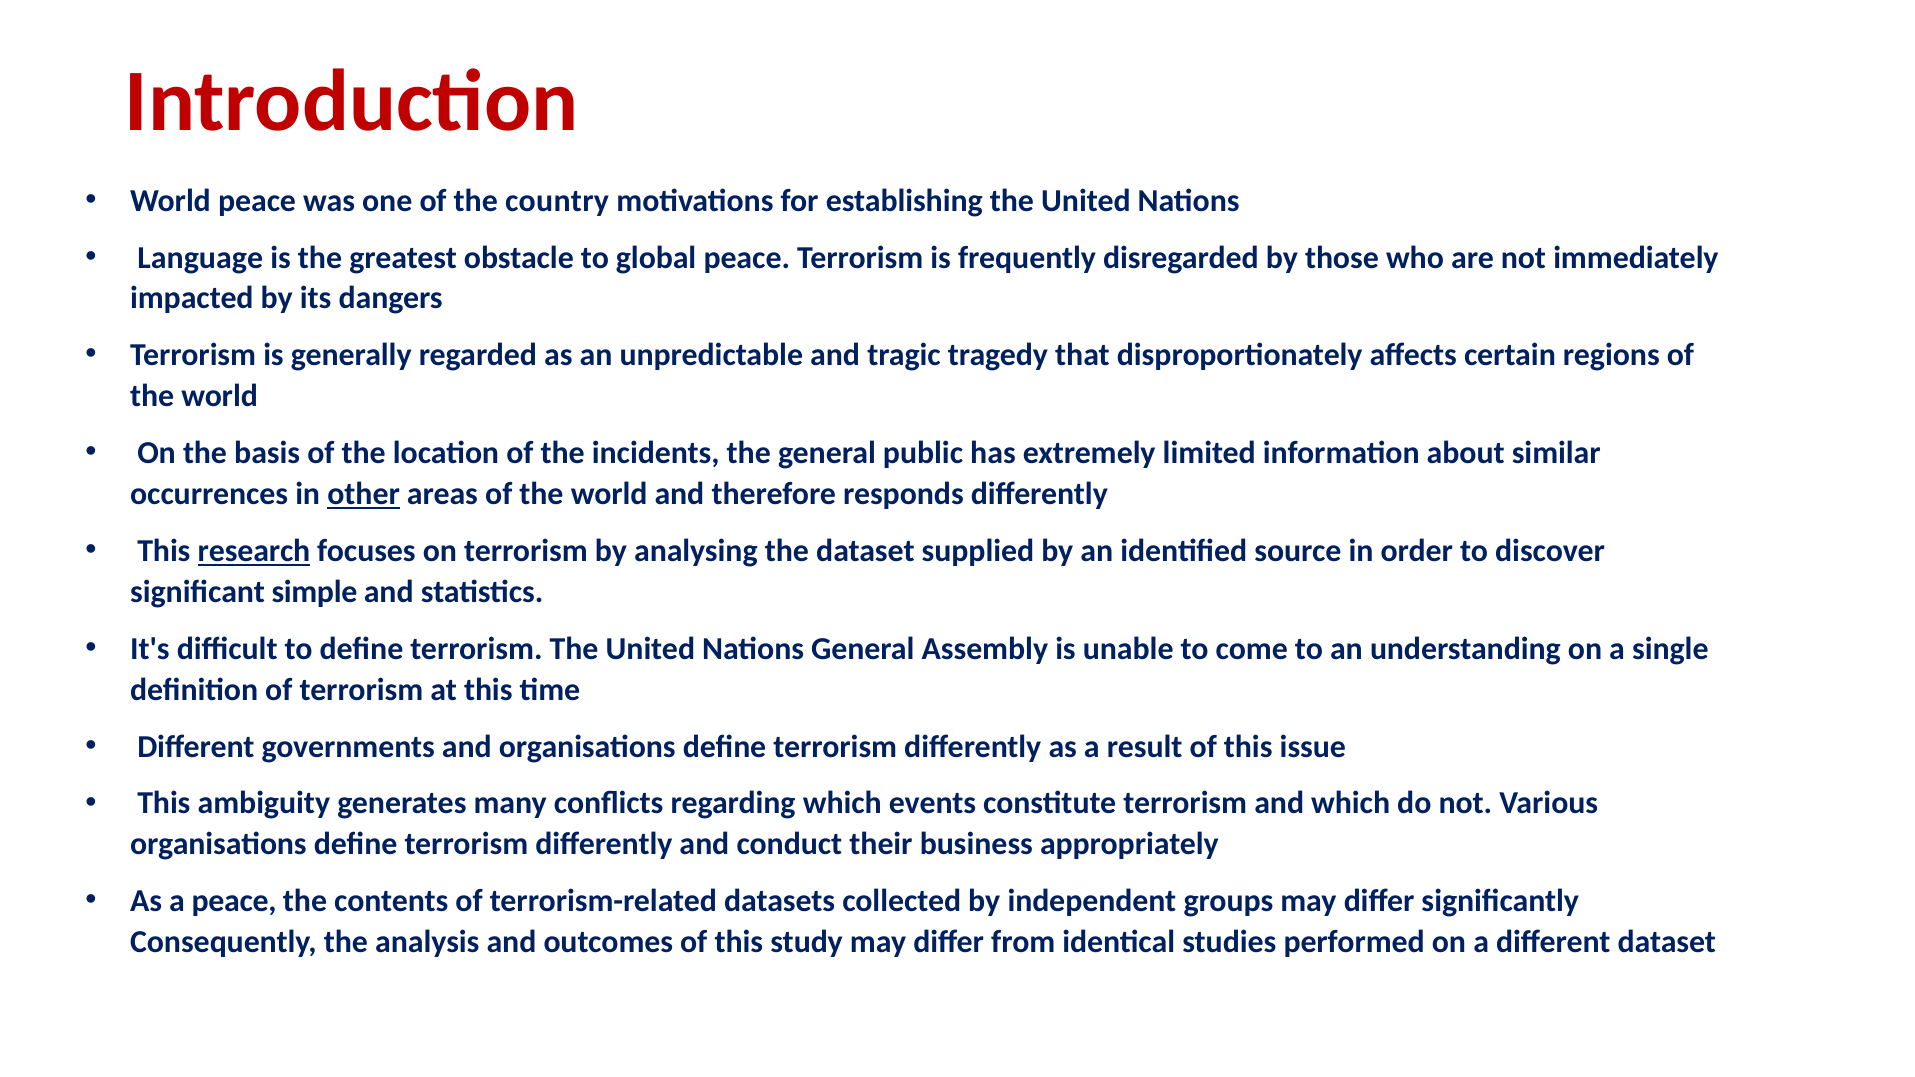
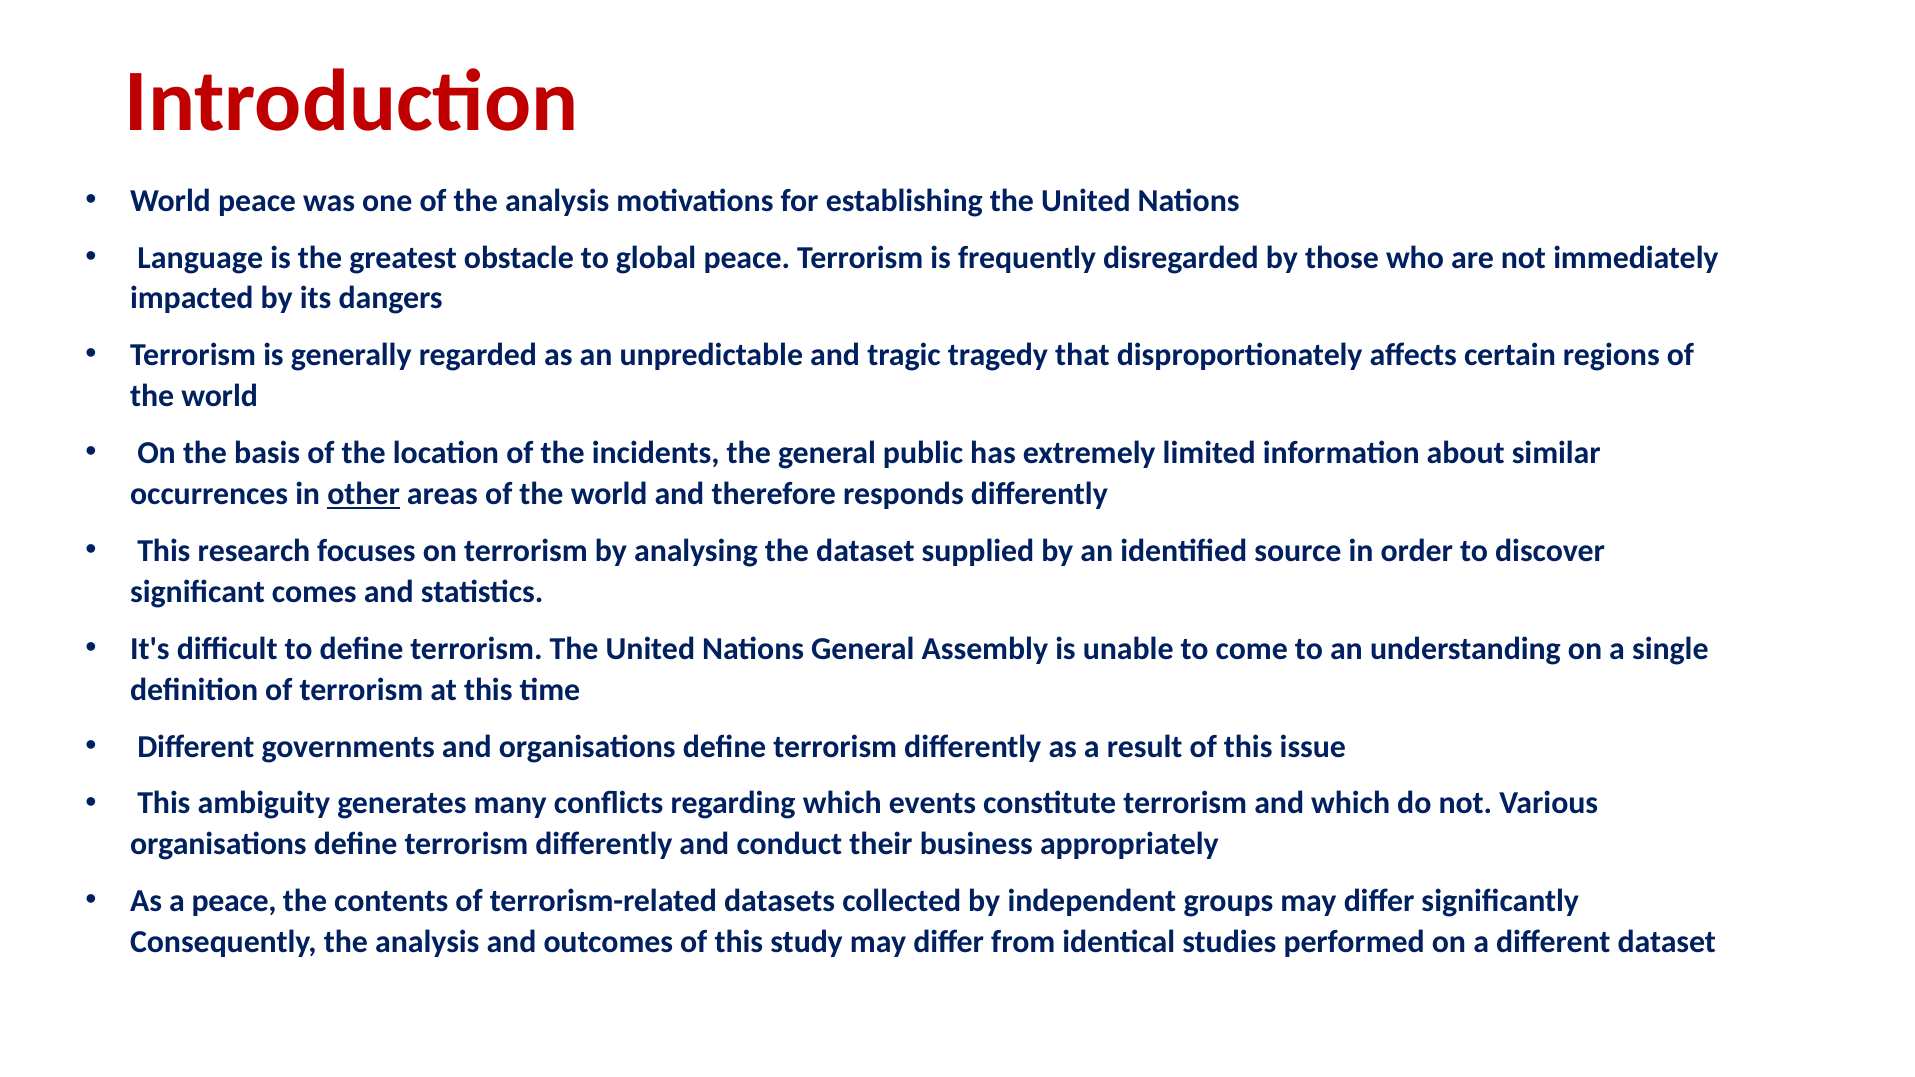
of the country: country -> analysis
research underline: present -> none
simple: simple -> comes
